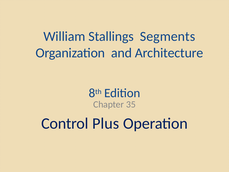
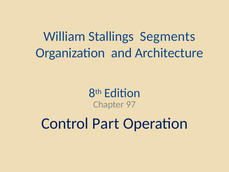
35: 35 -> 97
Plus: Plus -> Part
